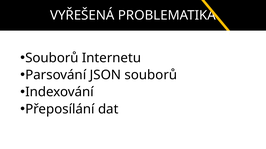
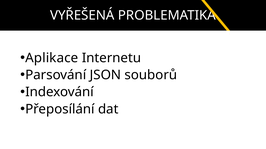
Souborů at (52, 58): Souborů -> Aplikace
